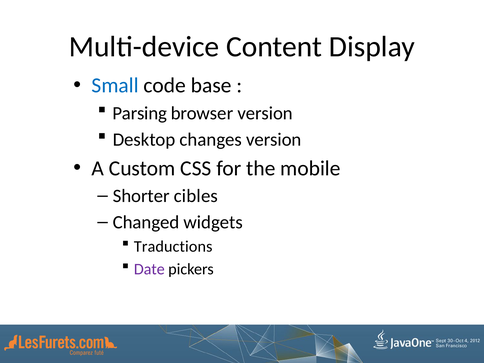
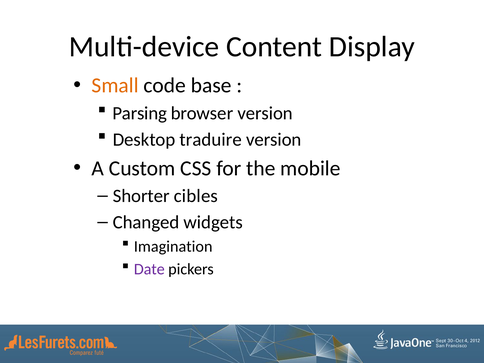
Small colour: blue -> orange
changes: changes -> traduire
Traductions: Traductions -> Imagination
